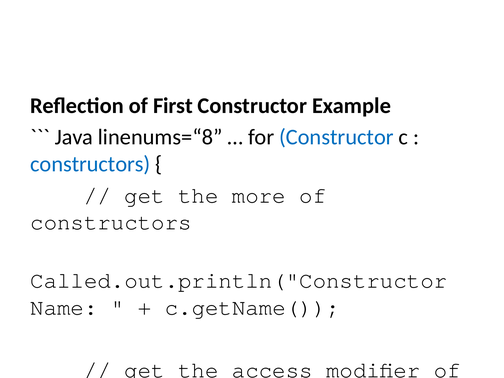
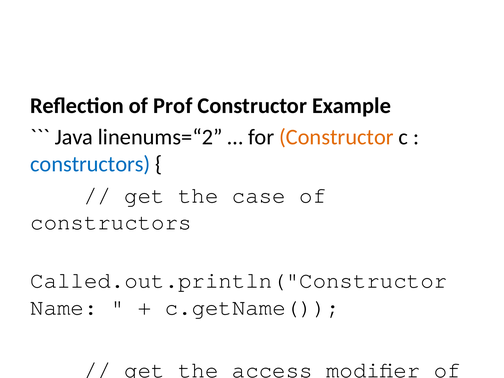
First: First -> Prof
linenums=“8: linenums=“8 -> linenums=“2
Constructor at (336, 137) colour: blue -> orange
more: more -> case
